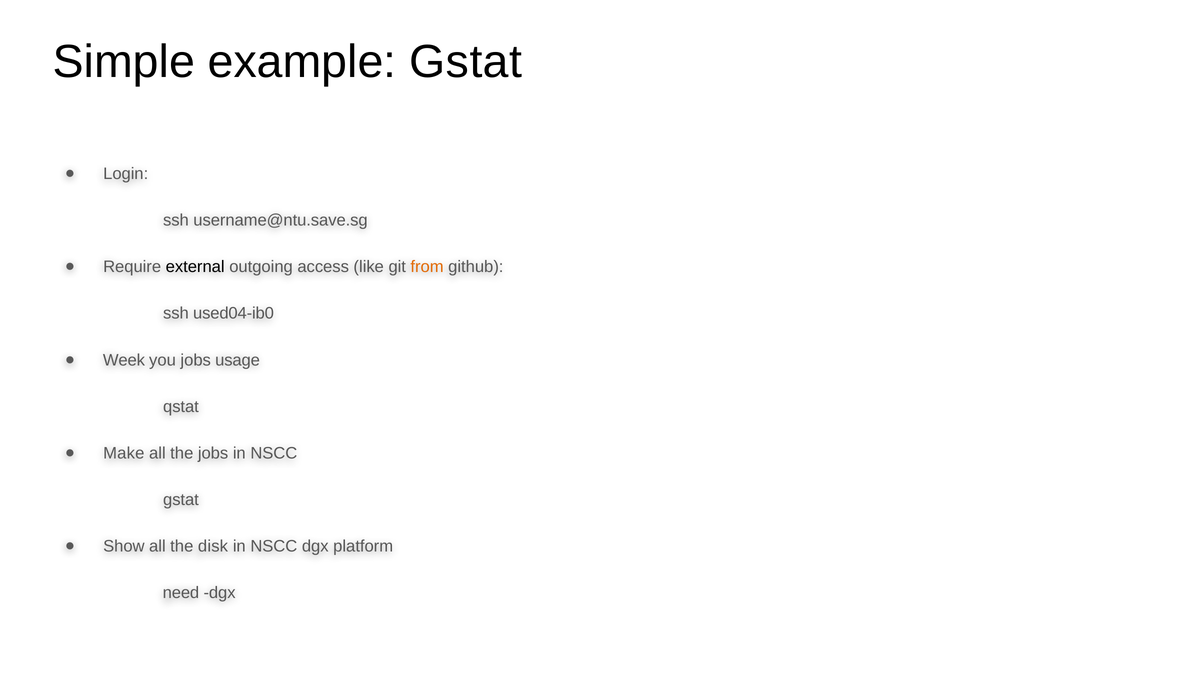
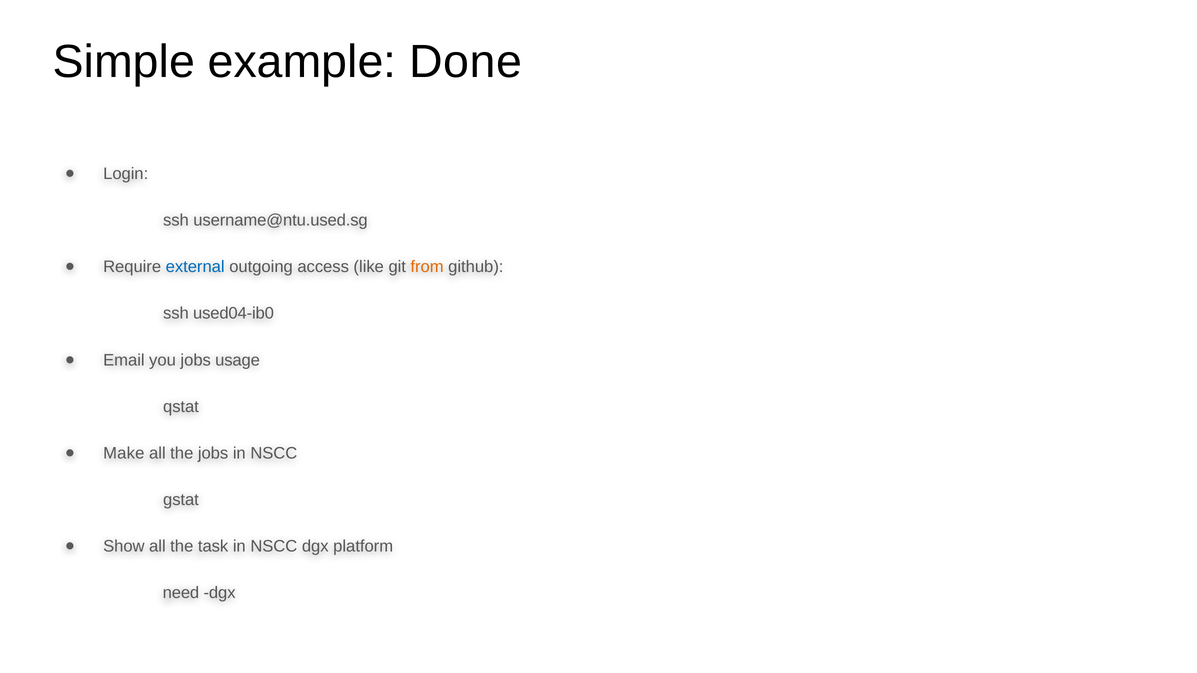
example Gstat: Gstat -> Done
username@ntu.save.sg: username@ntu.save.sg -> username@ntu.used.sg
external colour: black -> blue
Week: Week -> Email
disk: disk -> task
